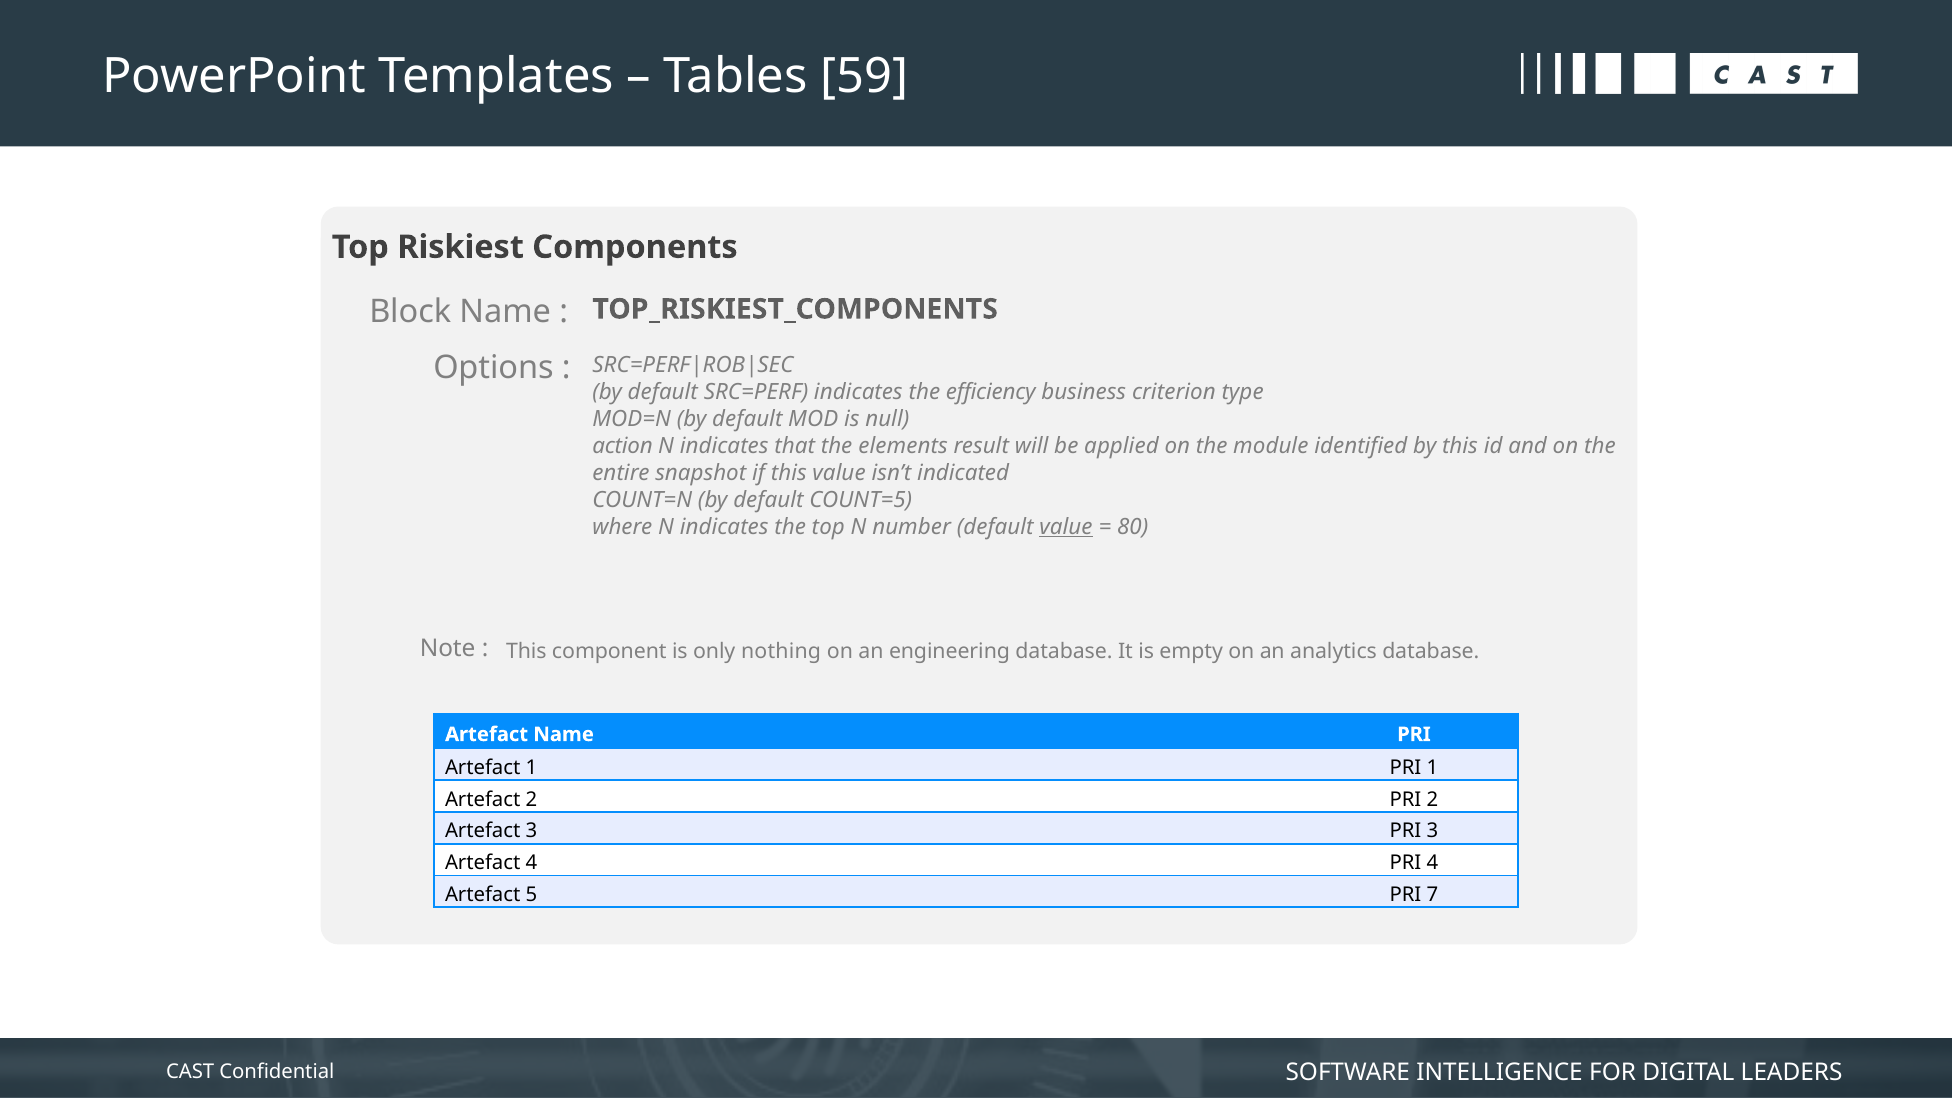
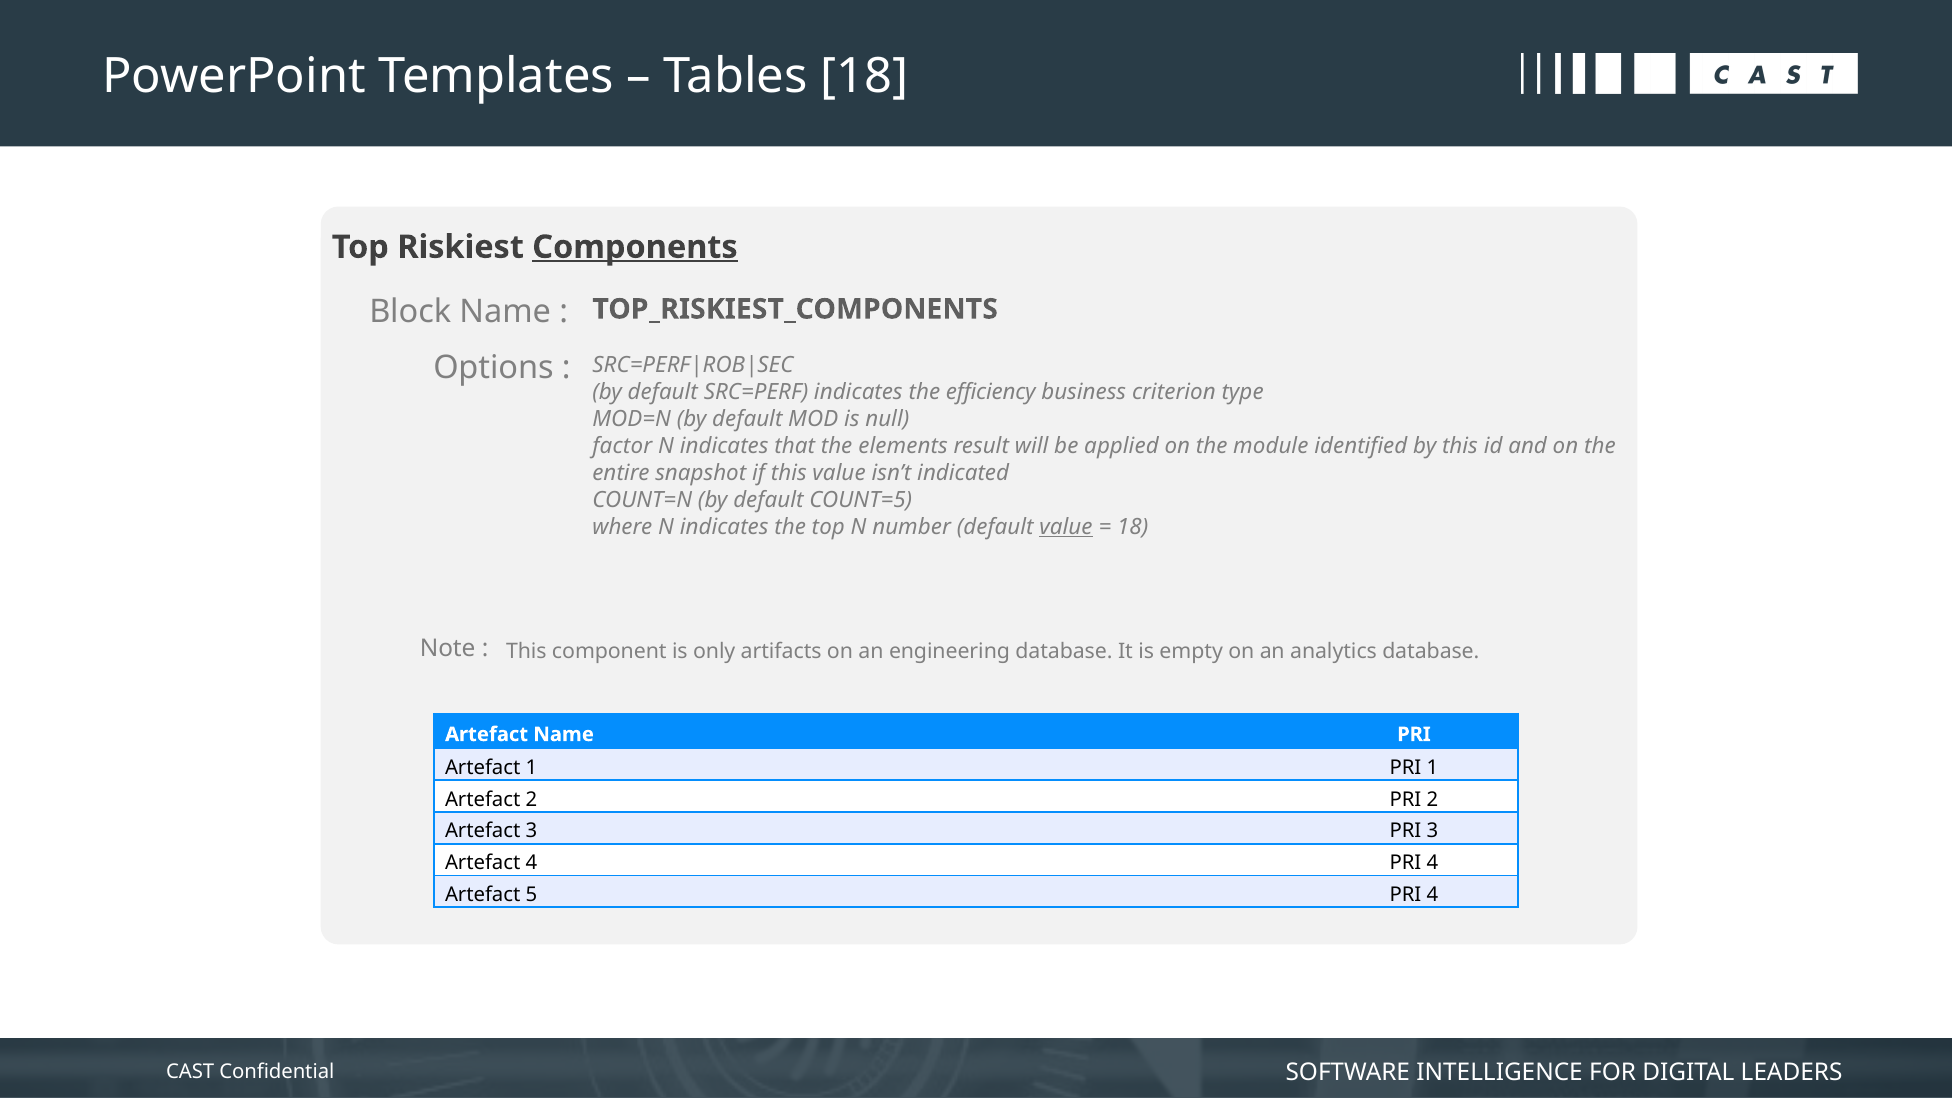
Tables 59: 59 -> 18
Components underline: none -> present
action: action -> factor
80 at (1133, 527): 80 -> 18
nothing: nothing -> artifacts
5 PRI 7: 7 -> 4
